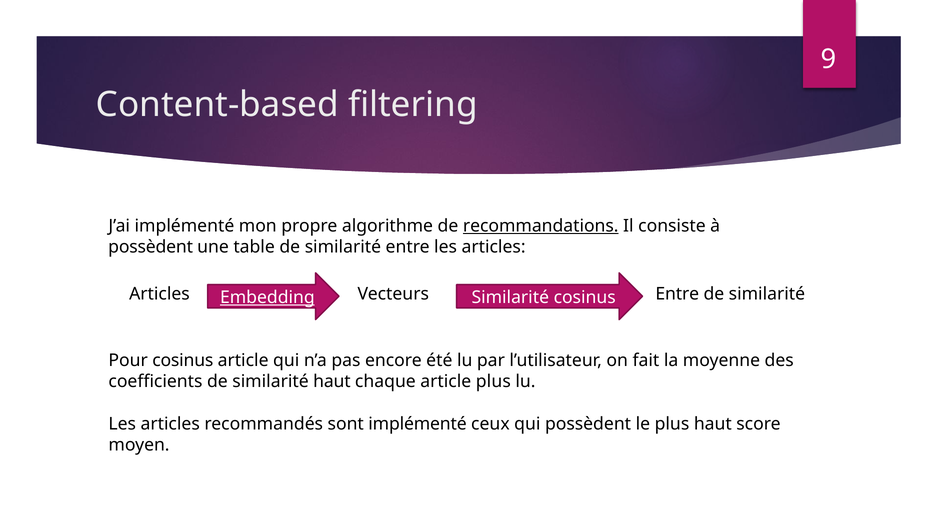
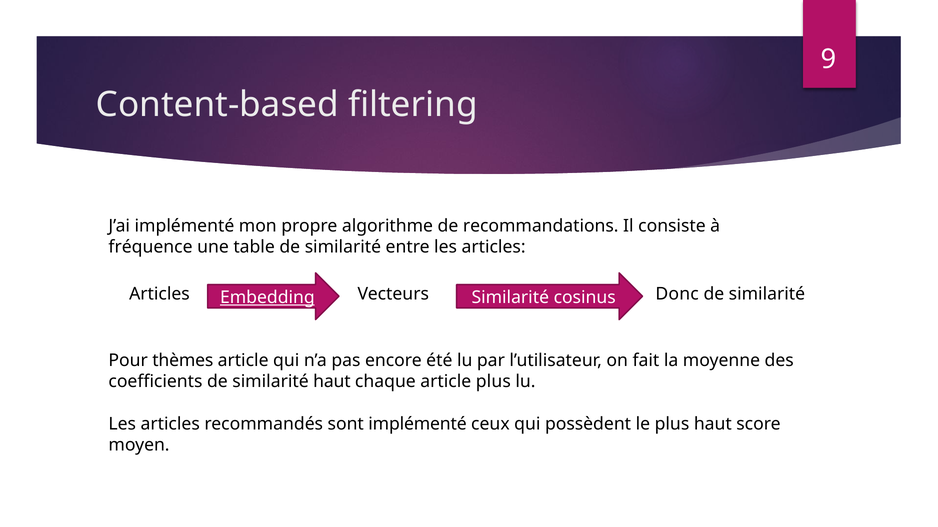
recommandations underline: present -> none
possèdent at (151, 247): possèdent -> fréquence
cosinus Entre: Entre -> Donc
Pour cosinus: cosinus -> thèmes
